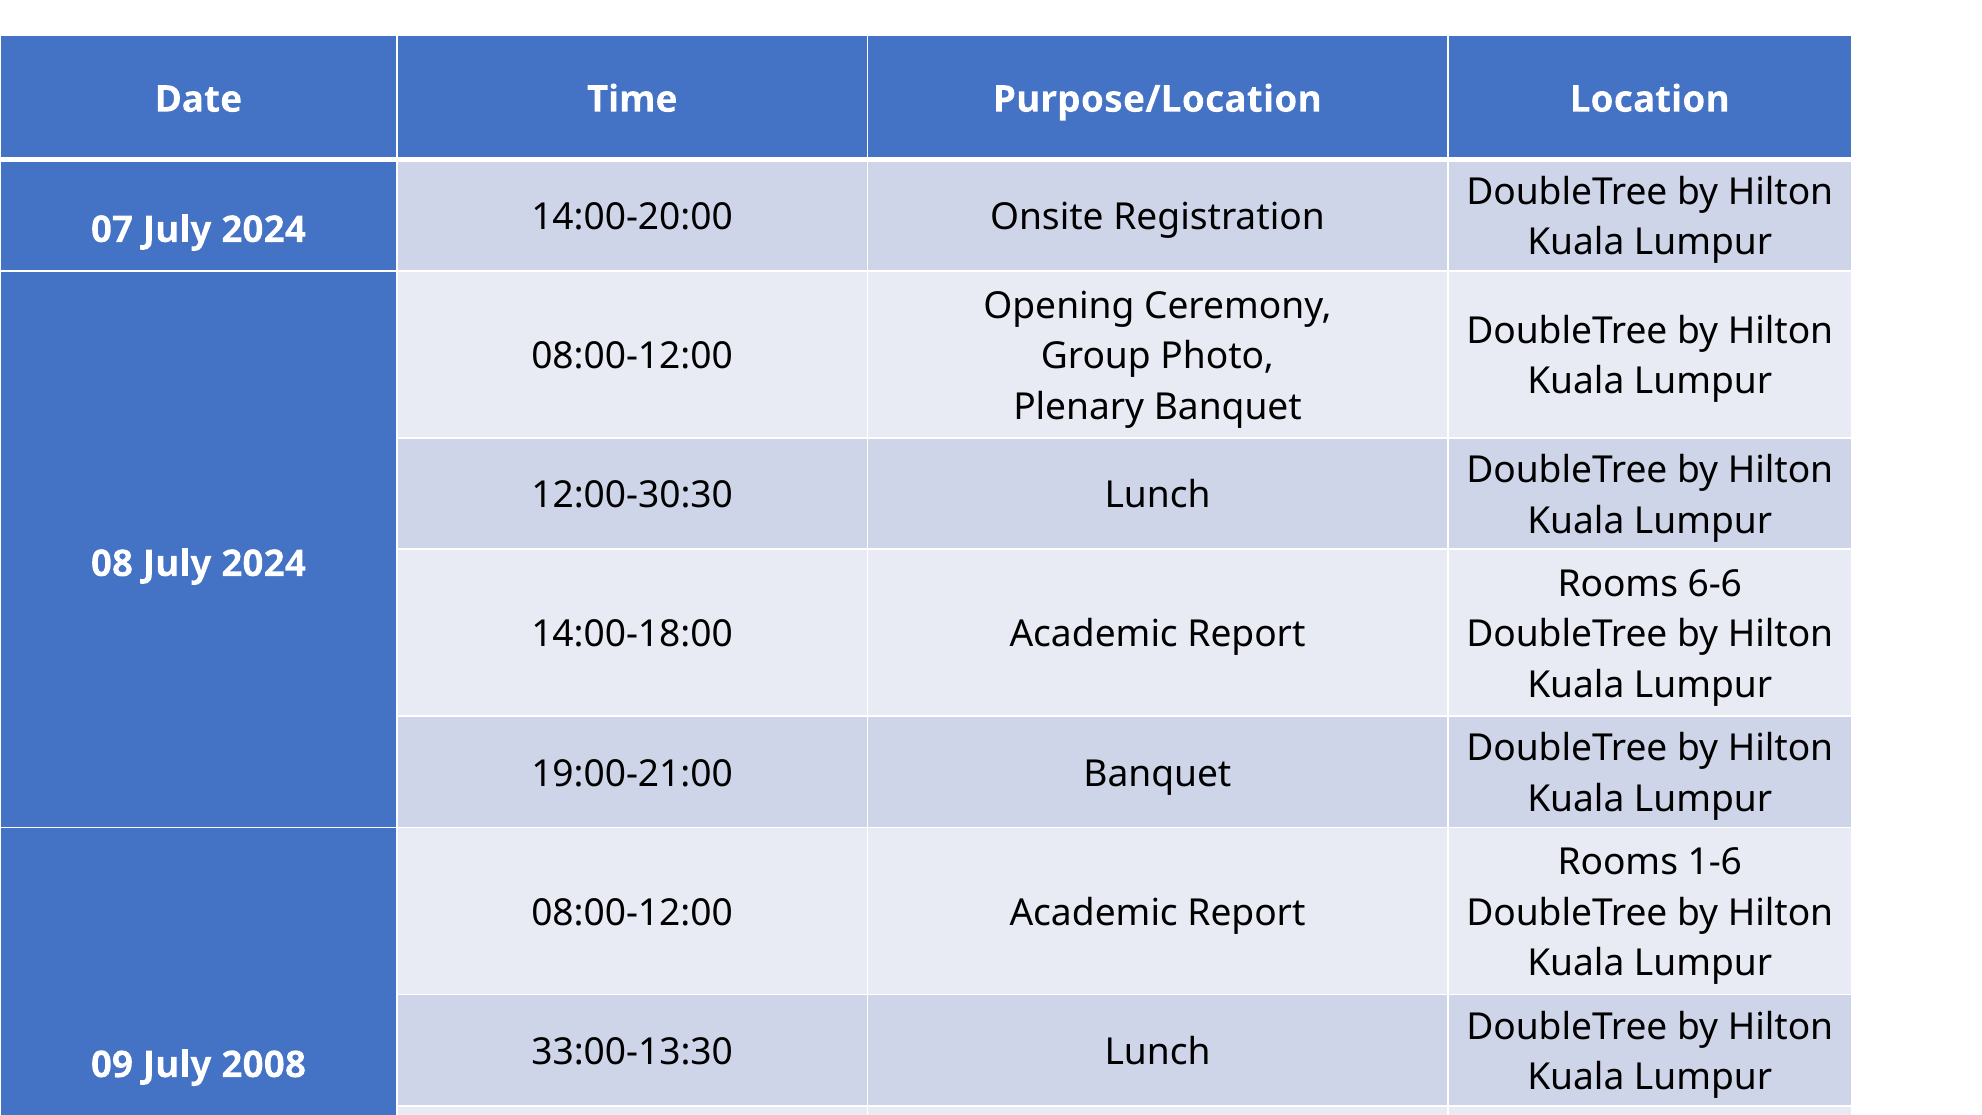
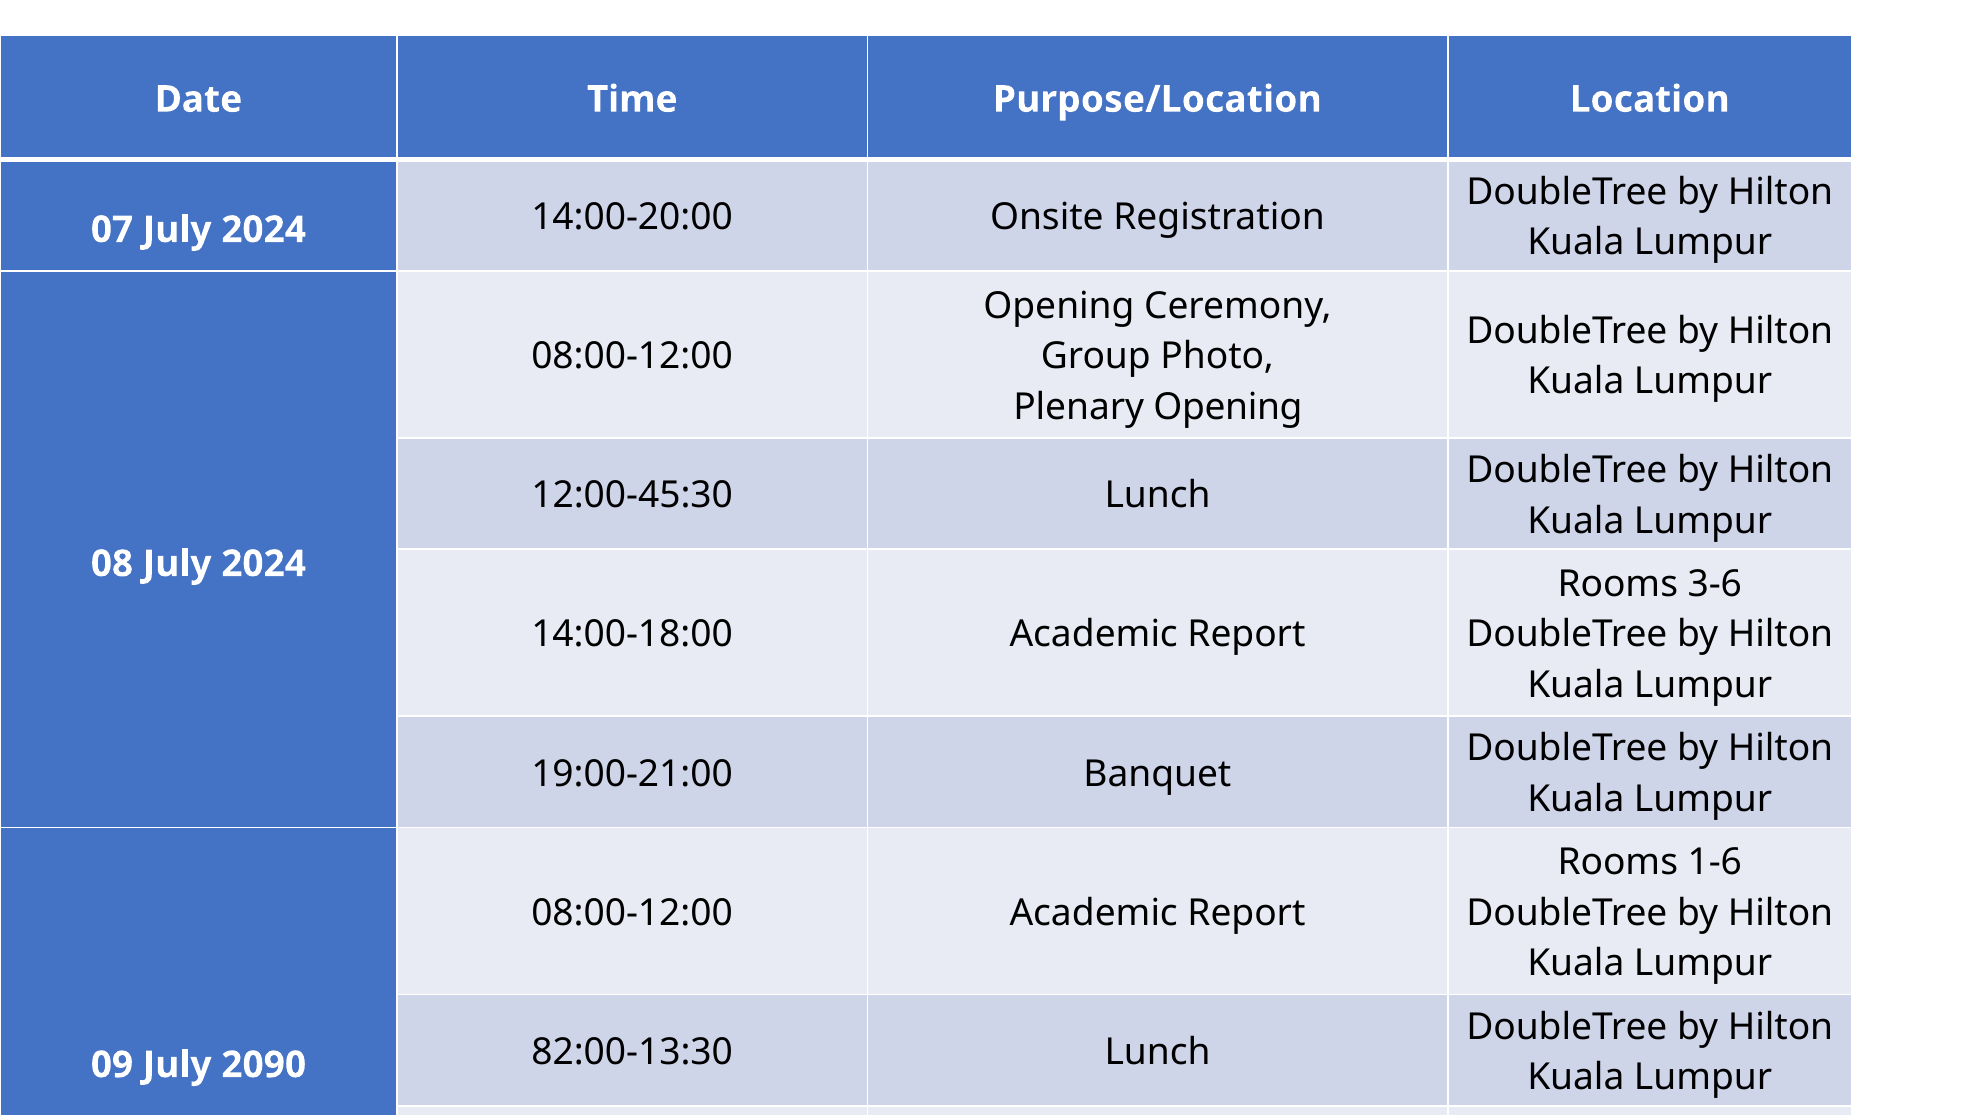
Banquet at (1228, 407): Banquet -> Opening
12:00-30:30: 12:00-30:30 -> 12:00-45:30
6-6: 6-6 -> 3-6
33:00-13:30: 33:00-13:30 -> 82:00-13:30
2008: 2008 -> 2090
